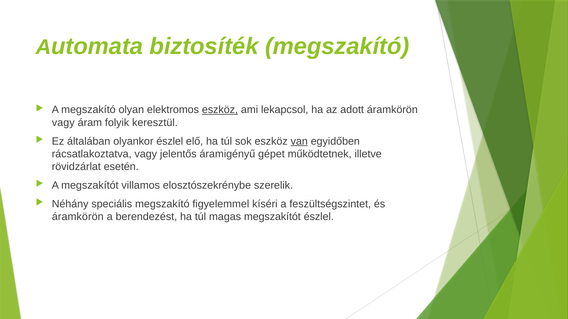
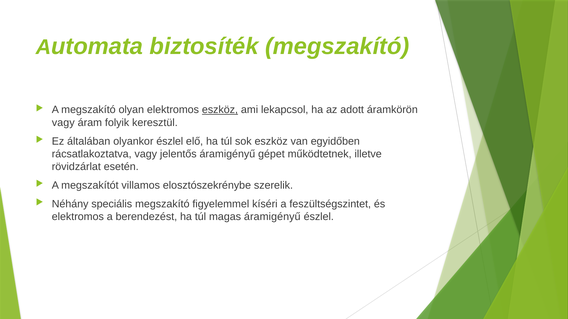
van underline: present -> none
áramkörön at (78, 217): áramkörön -> elektromos
magas megszakítót: megszakítót -> áramigényű
